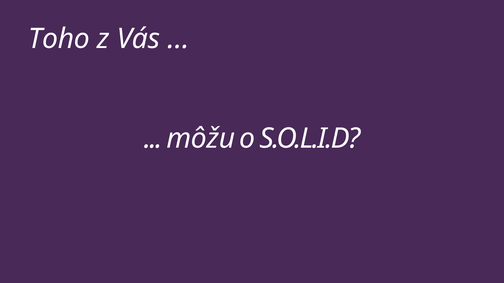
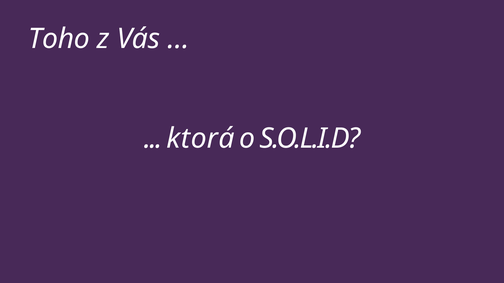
môžu: môžu -> ktorá
